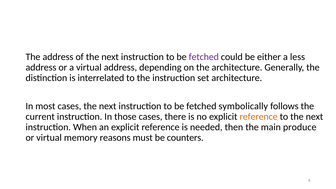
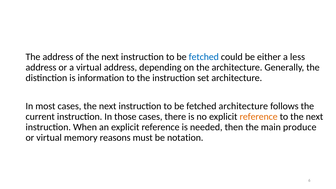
fetched at (204, 57) colour: purple -> blue
interrelated: interrelated -> information
fetched symbolically: symbolically -> architecture
counters: counters -> notation
